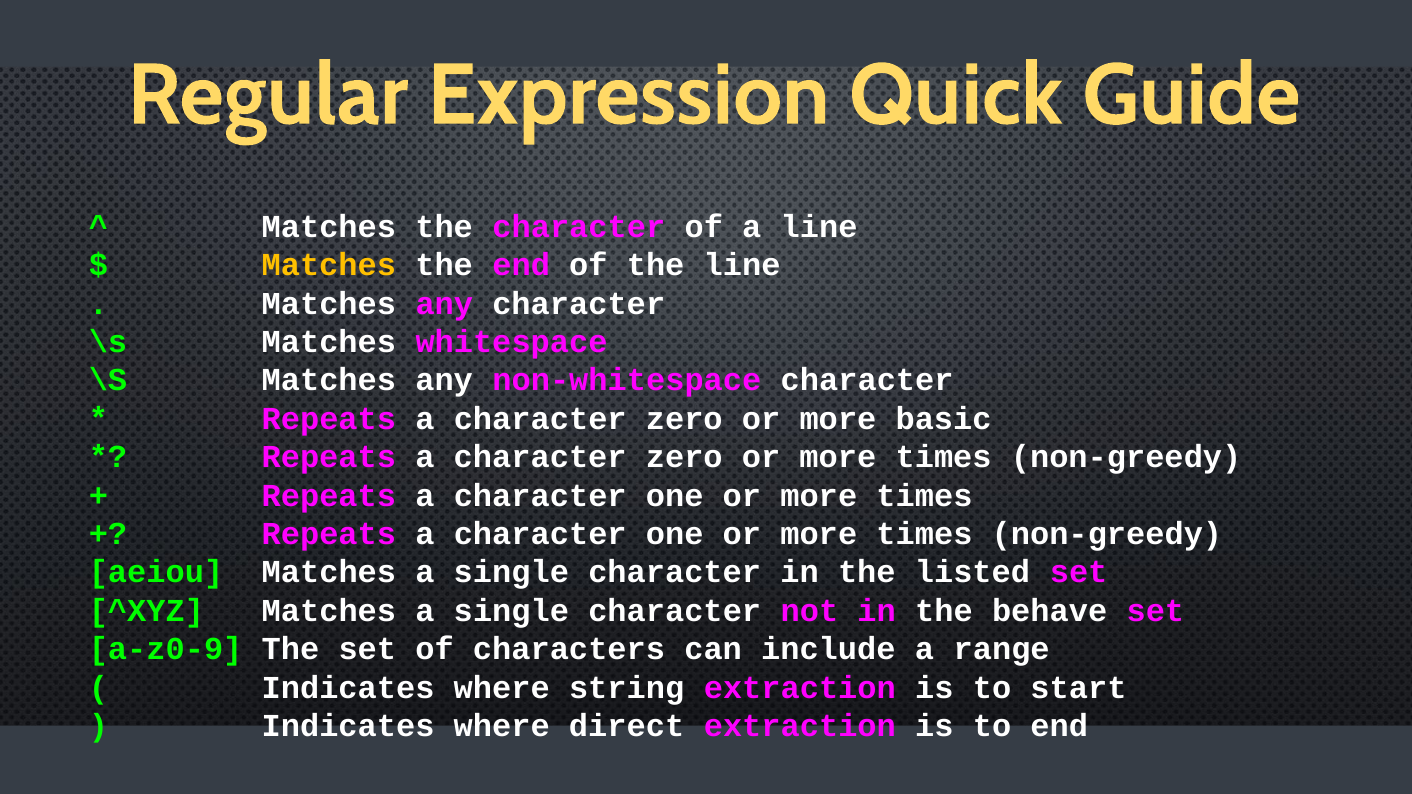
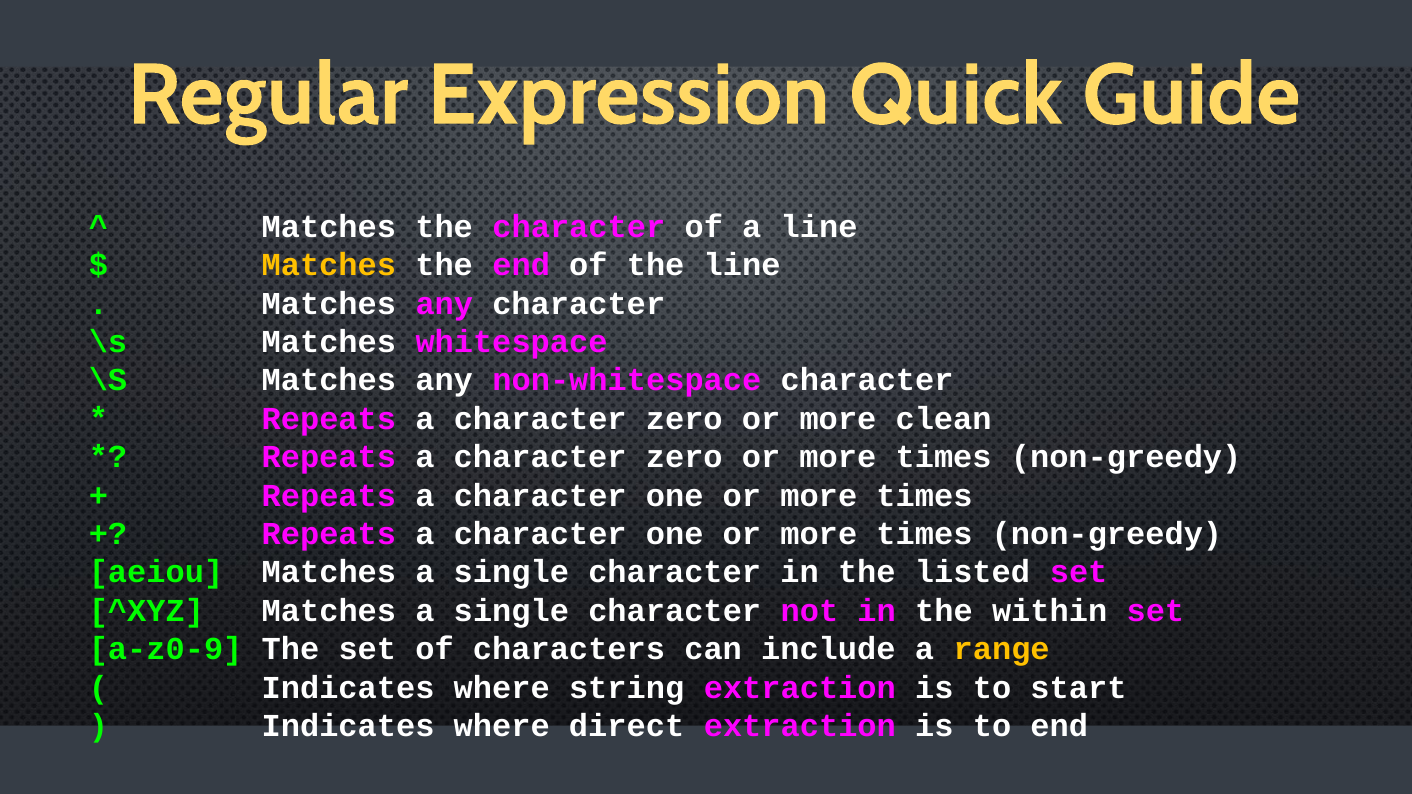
basic: basic -> clean
behave: behave -> within
range colour: white -> yellow
